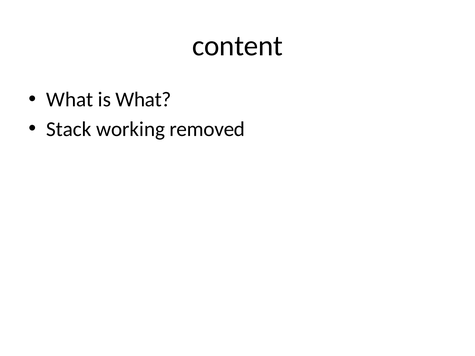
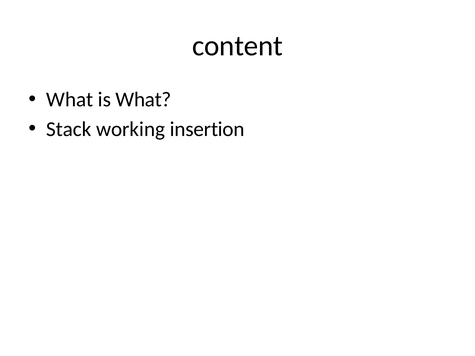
removed: removed -> insertion
